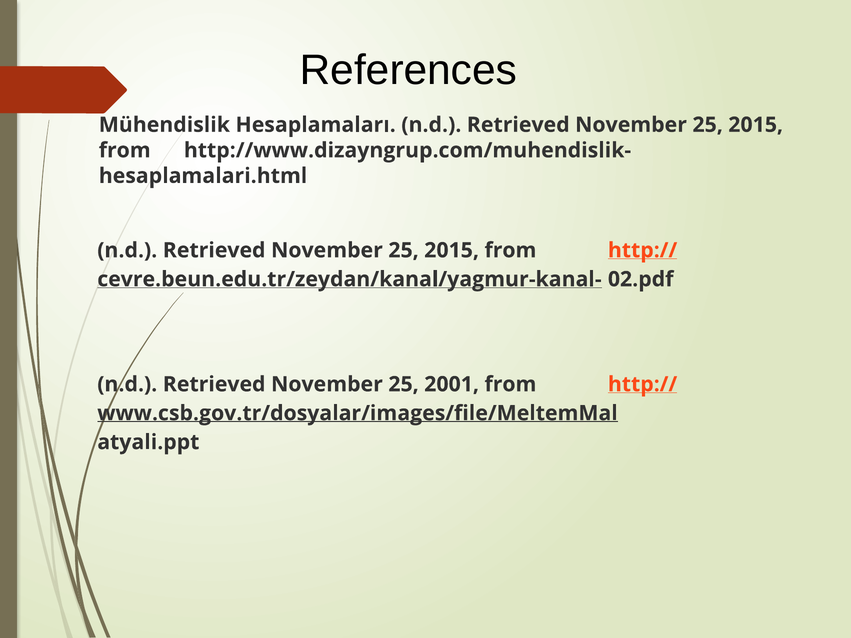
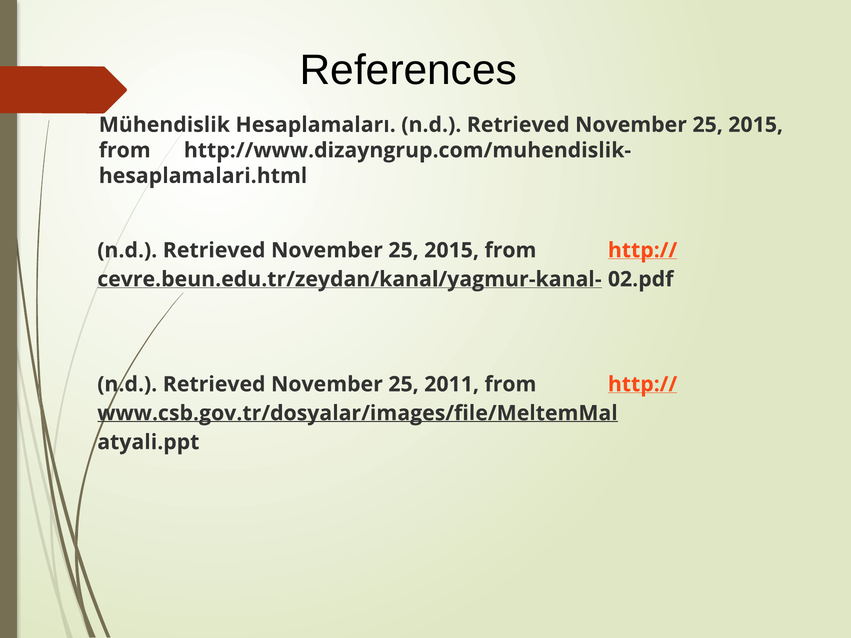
2001: 2001 -> 2011
